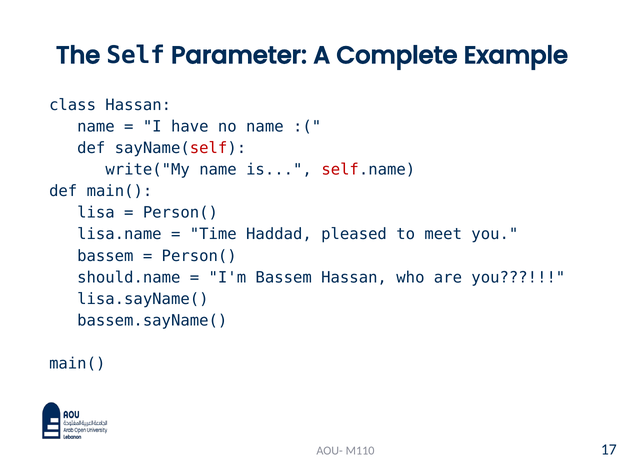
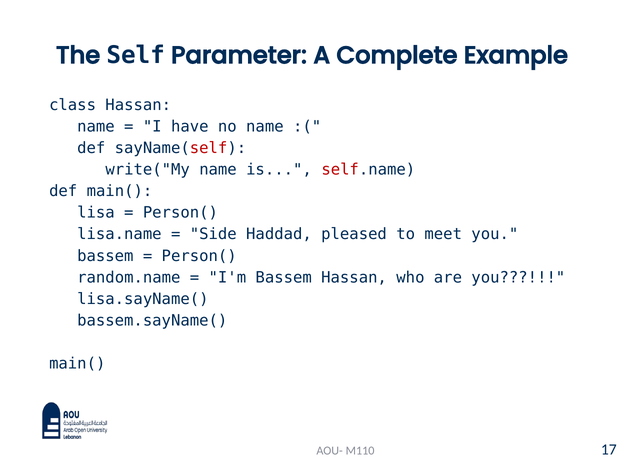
Time: Time -> Side
should.name: should.name -> random.name
